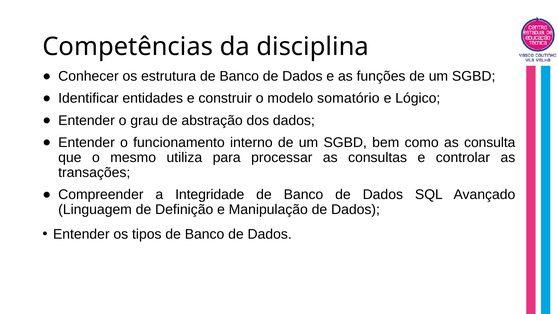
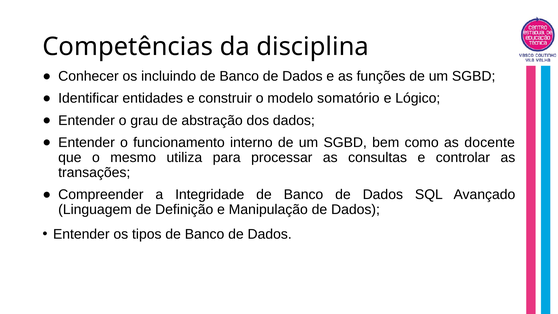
estrutura: estrutura -> incluindo
consulta: consulta -> docente
